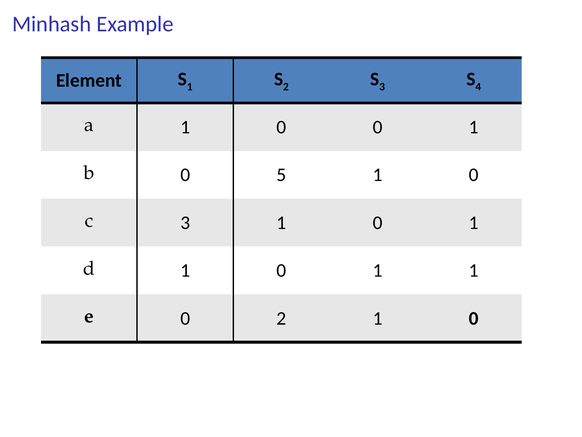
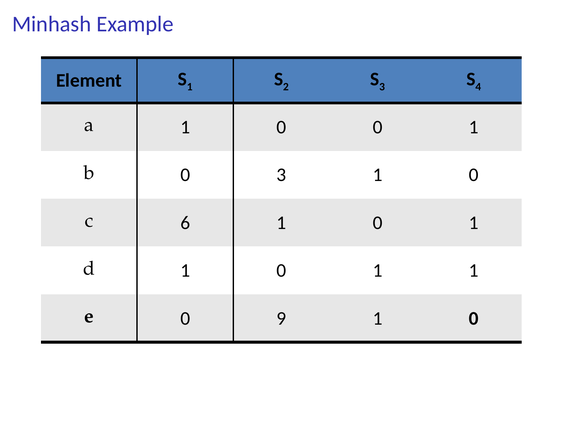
0 5: 5 -> 3
c 3: 3 -> 6
0 2: 2 -> 9
